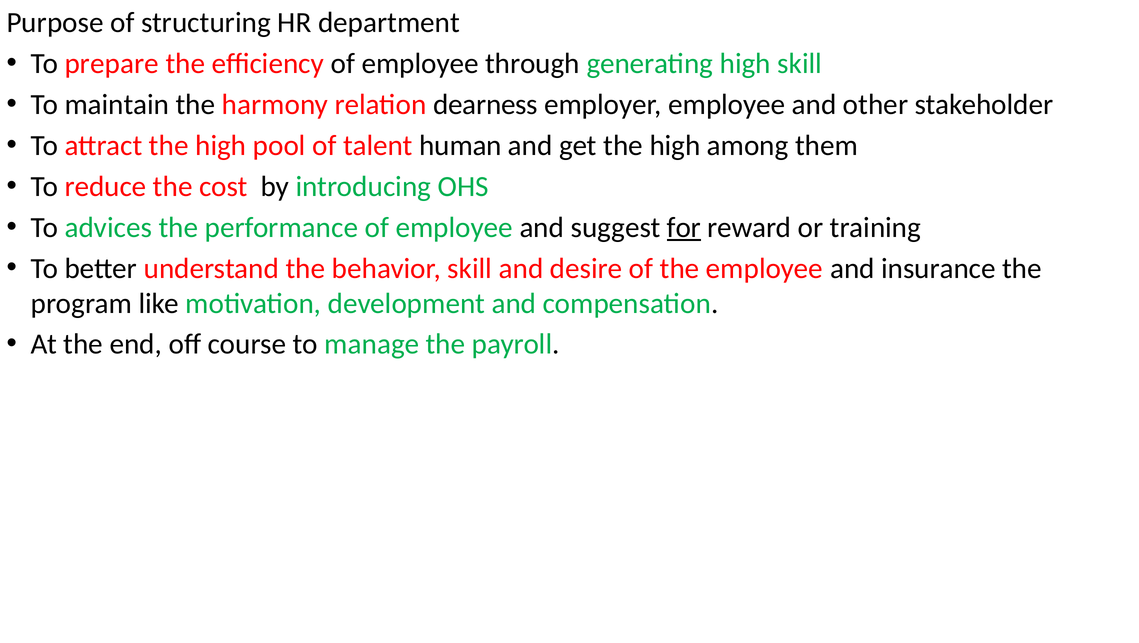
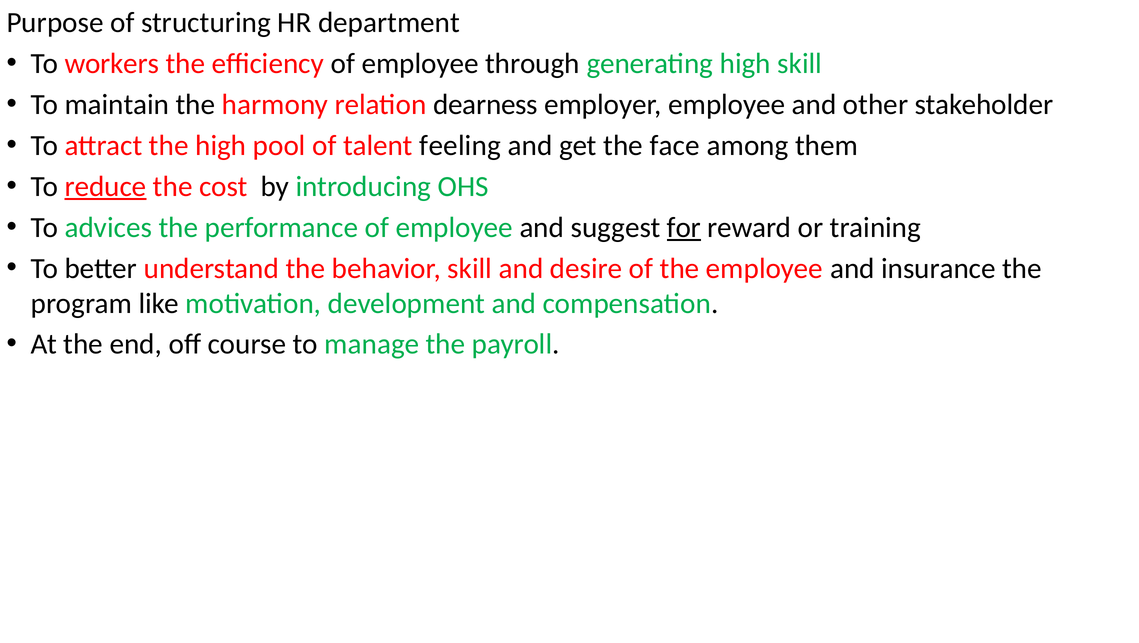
prepare: prepare -> workers
human: human -> feeling
get the high: high -> face
reduce underline: none -> present
